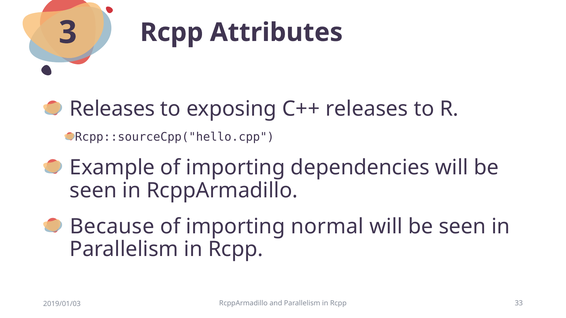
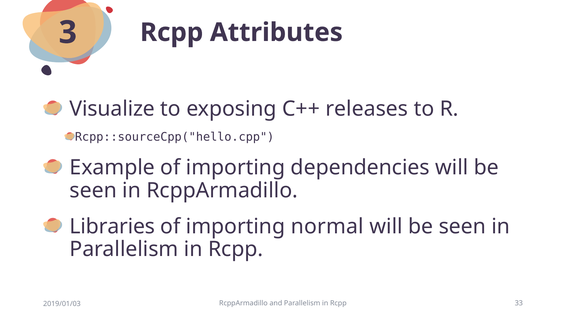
Releases at (112, 109): Releases -> Visualize
Because: Because -> Libraries
